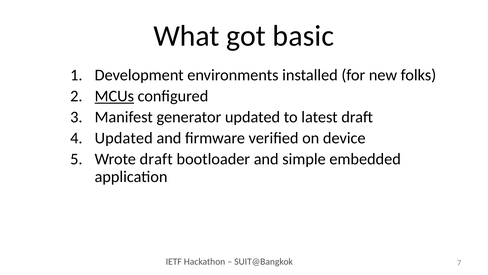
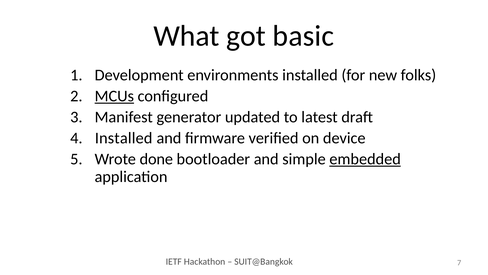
Updated at (124, 138): Updated -> Installed
Wrote draft: draft -> done
embedded underline: none -> present
